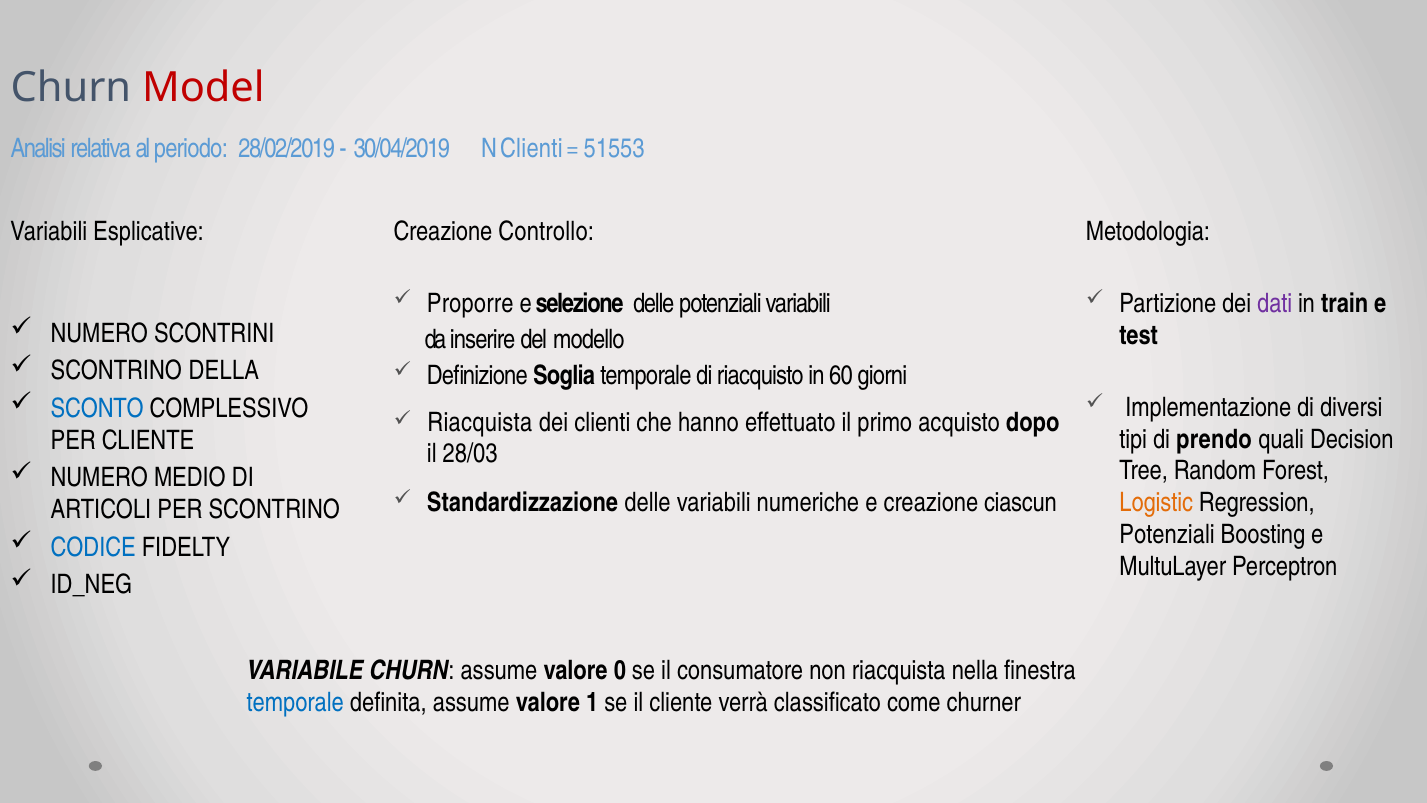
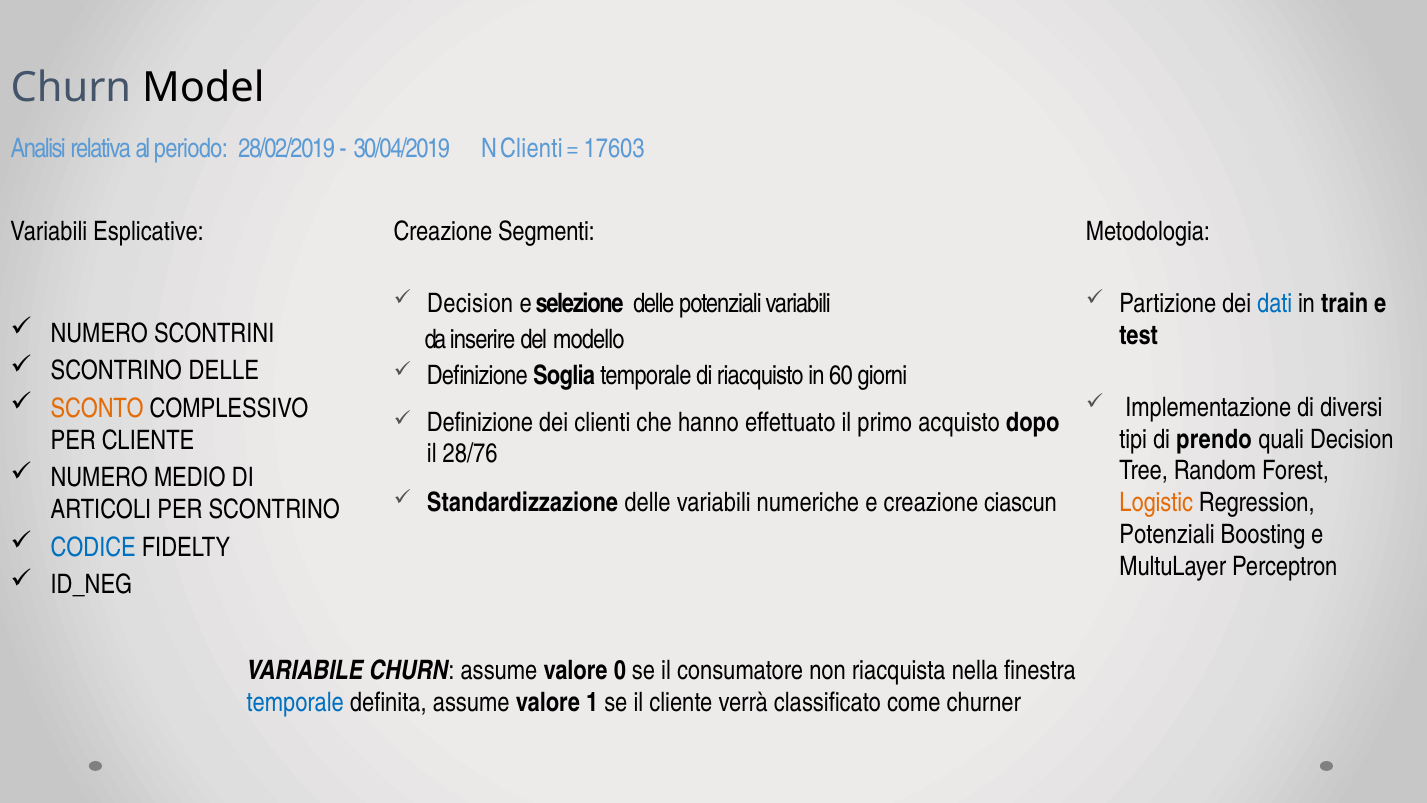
Model colour: red -> black
51553: 51553 -> 17603
Controllo: Controllo -> Segmenti
Proporre at (470, 303): Proporre -> Decision
dati colour: purple -> blue
SCONTRINO DELLA: DELLA -> DELLE
SCONTO colour: blue -> orange
Riacquista at (480, 423): Riacquista -> Definizione
28/03: 28/03 -> 28/76
